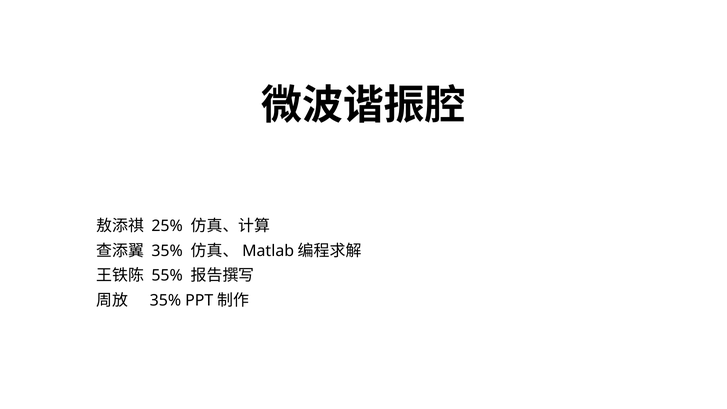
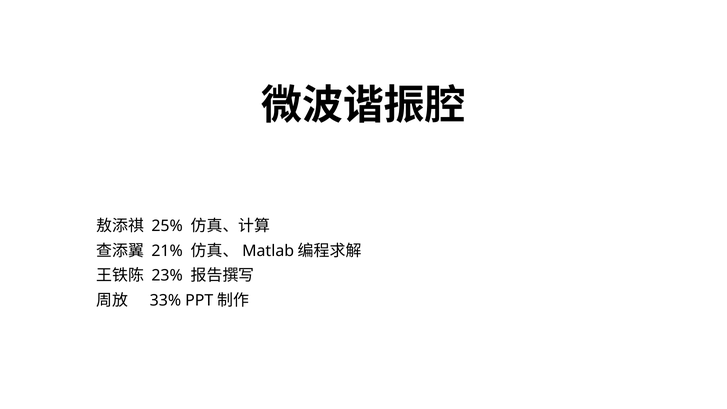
35% at (167, 251): 35% -> 21%
55%: 55% -> 23%
35% at (165, 300): 35% -> 33%
